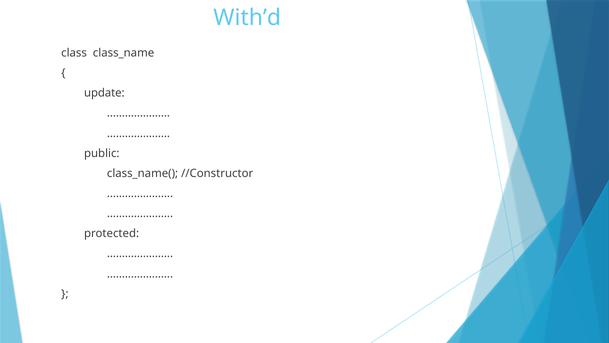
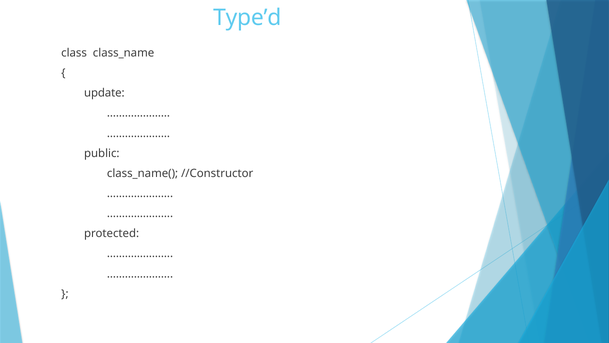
With’d: With’d -> Type’d
